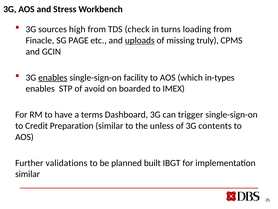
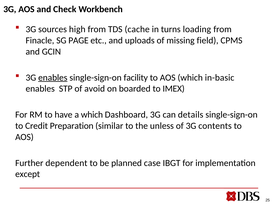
Stress: Stress -> Check
check: check -> cache
uploads underline: present -> none
truly: truly -> field
in-types: in-types -> in-basic
a terms: terms -> which
trigger: trigger -> details
validations: validations -> dependent
built: built -> case
similar at (28, 174): similar -> except
